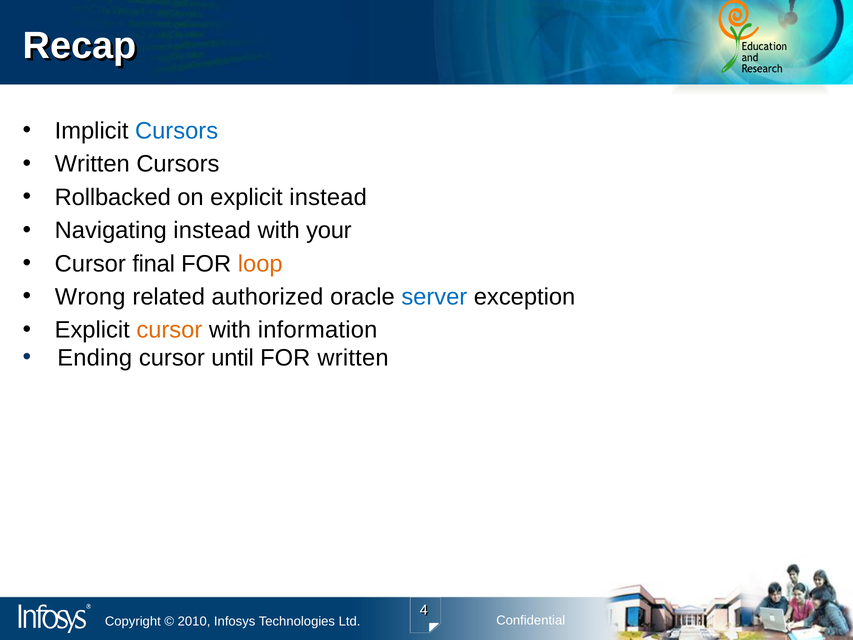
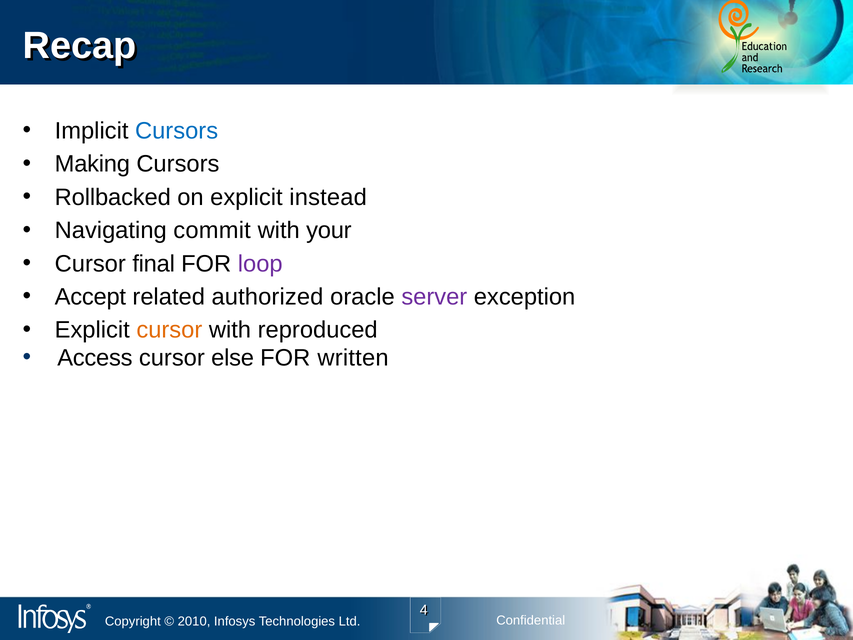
Written at (92, 164): Written -> Making
Navigating instead: instead -> commit
loop colour: orange -> purple
Wrong: Wrong -> Accept
server colour: blue -> purple
information: information -> reproduced
Ending: Ending -> Access
until: until -> else
